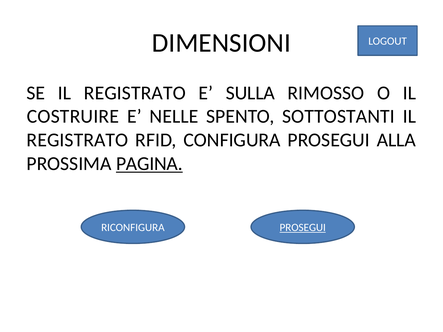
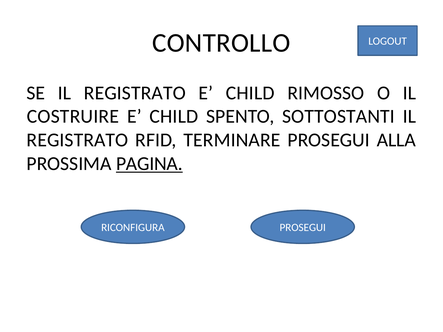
DIMENSIONI: DIMENSIONI -> CONTROLLO
SULLA at (250, 93): SULLA -> CHILD
NELLE at (174, 117): NELLE -> CHILD
CONFIGURA: CONFIGURA -> TERMINARE
PROSEGUI at (303, 228) underline: present -> none
